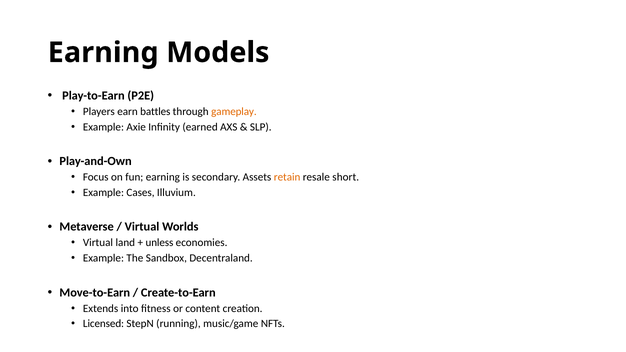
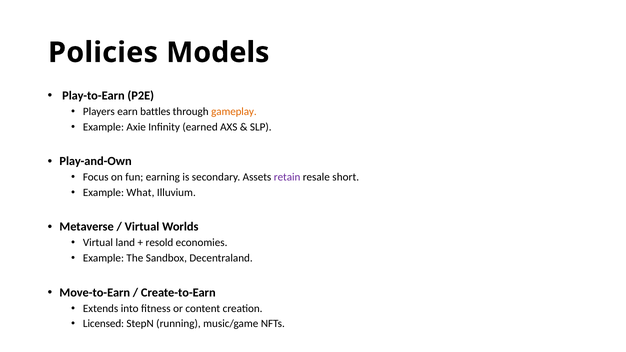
Earning at (103, 53): Earning -> Policies
retain colour: orange -> purple
Cases: Cases -> What
unless: unless -> resold
